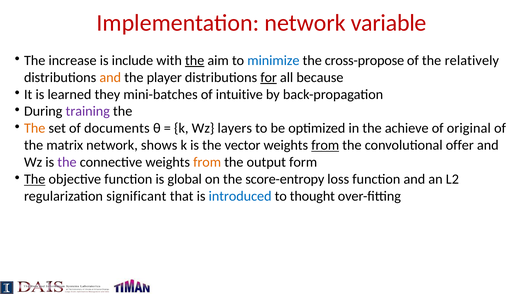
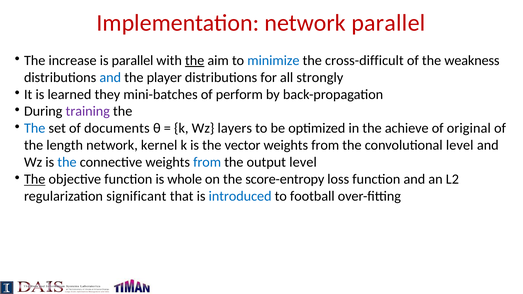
network variable: variable -> parallel
is include: include -> parallel
cross-propose: cross-propose -> cross-difficult
relatively: relatively -> weakness
and at (110, 77) colour: orange -> blue
for underline: present -> none
because: because -> strongly
intuitive: intuitive -> perform
The at (35, 128) colour: orange -> blue
matrix: matrix -> length
shows: shows -> kernel
from at (325, 145) underline: present -> none
convolutional offer: offer -> level
the at (67, 162) colour: purple -> blue
from at (207, 162) colour: orange -> blue
output form: form -> level
global: global -> whole
thought: thought -> football
